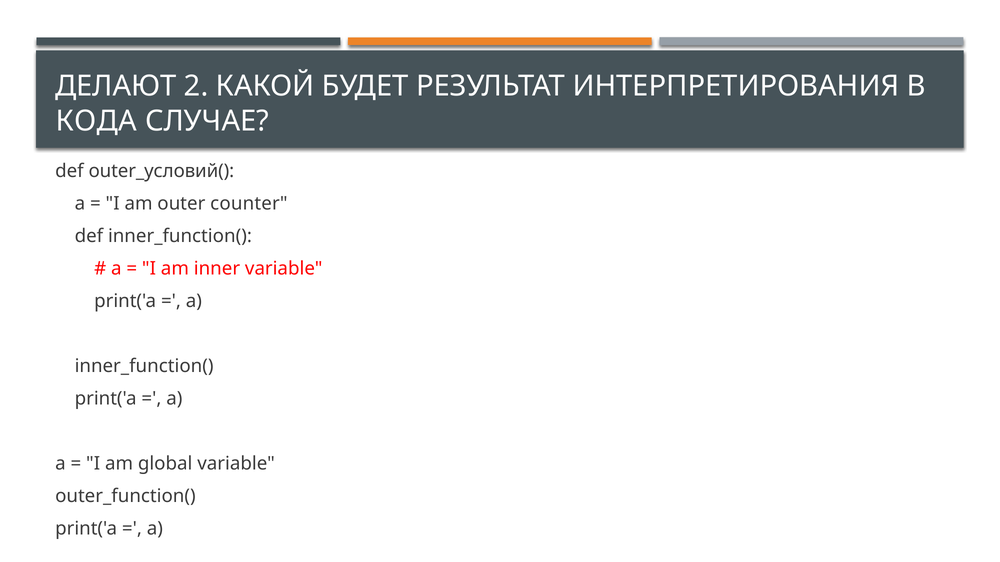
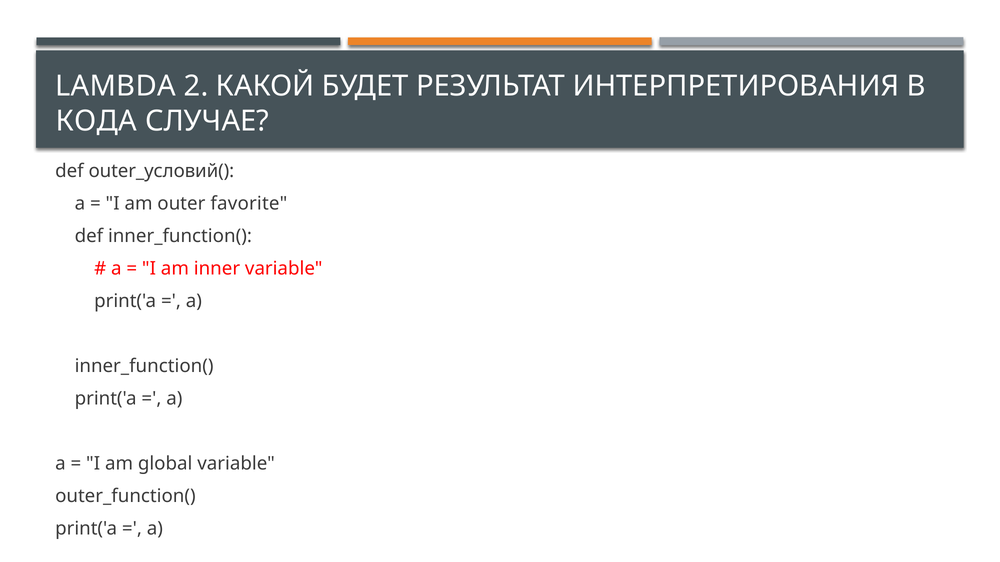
ДЕЛАЮТ: ДЕЛАЮТ -> LAMBDA
counter: counter -> favorite
